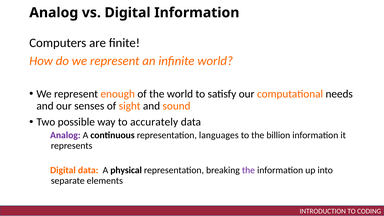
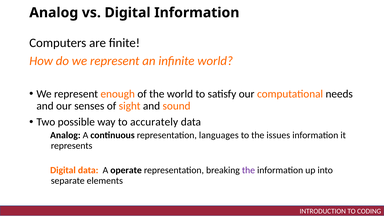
Analog at (65, 135) colour: purple -> black
billion: billion -> issues
physical: physical -> operate
